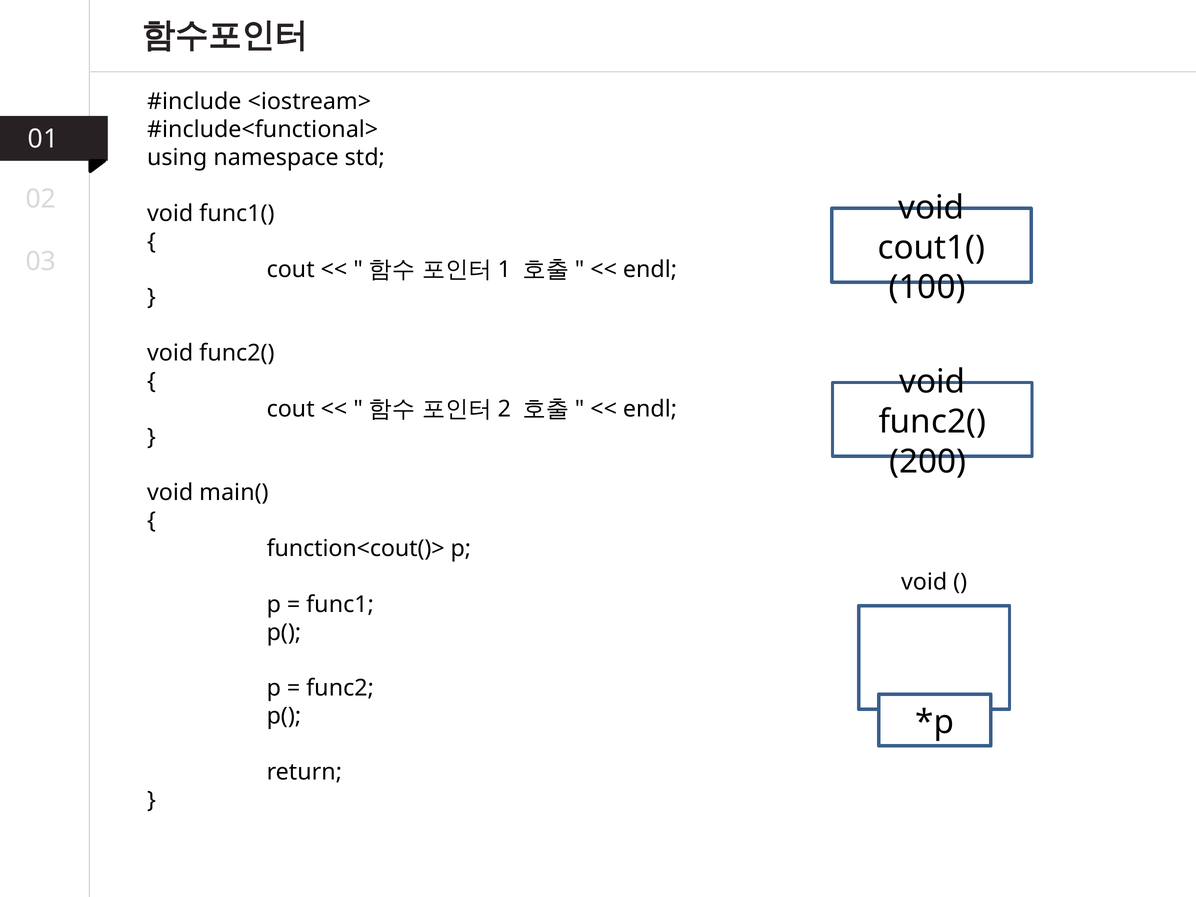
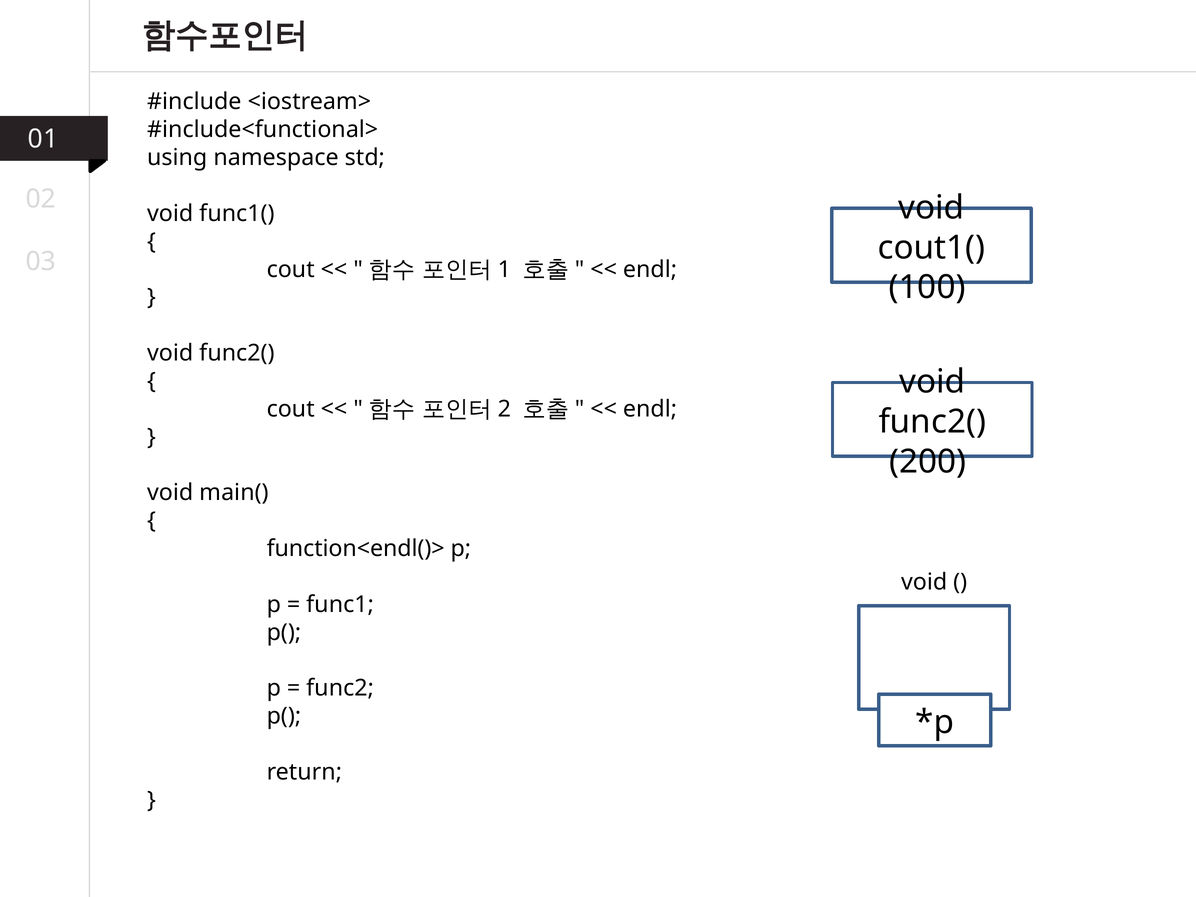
function<cout()>: function<cout()> -> function<endl()>
